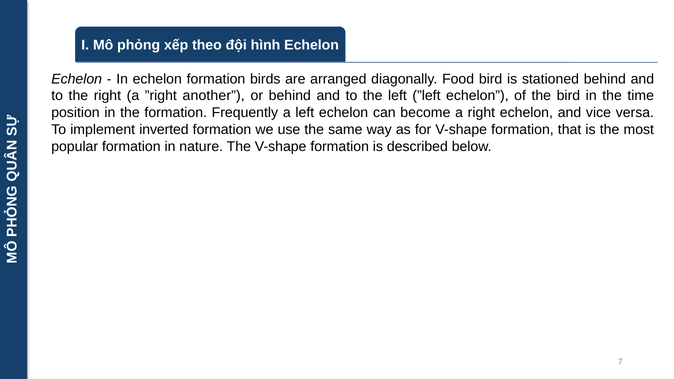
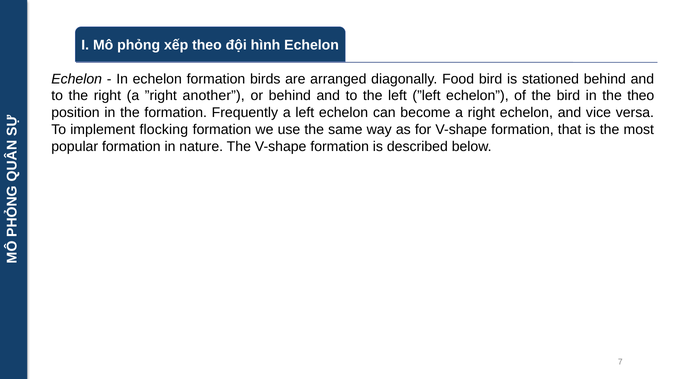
the time: time -> theo
inverted: inverted -> flocking
